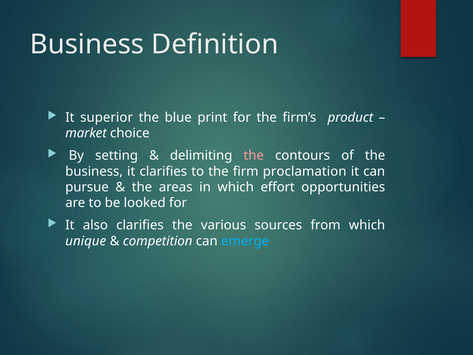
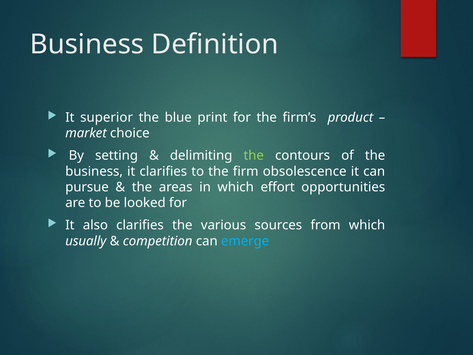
the at (254, 155) colour: pink -> light green
proclamation: proclamation -> obsolescence
unique: unique -> usually
